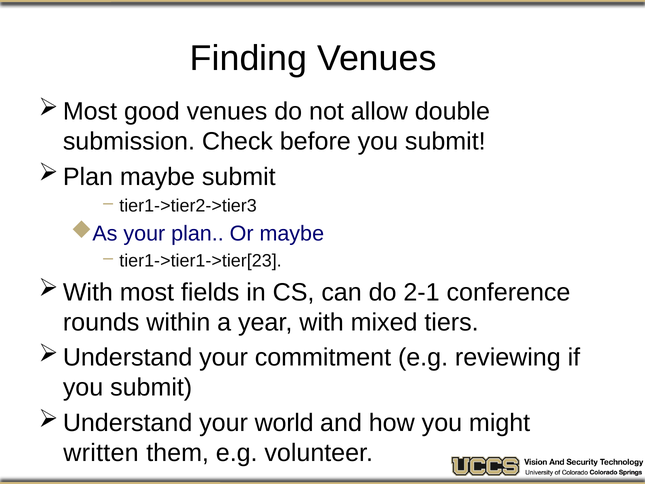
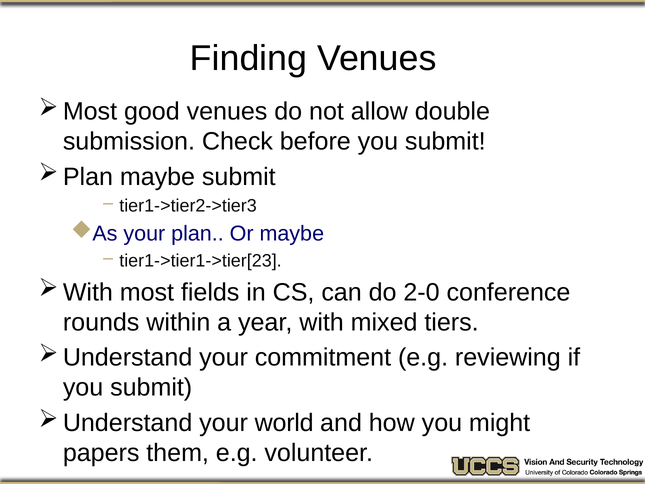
2-1: 2-1 -> 2-0
written: written -> papers
